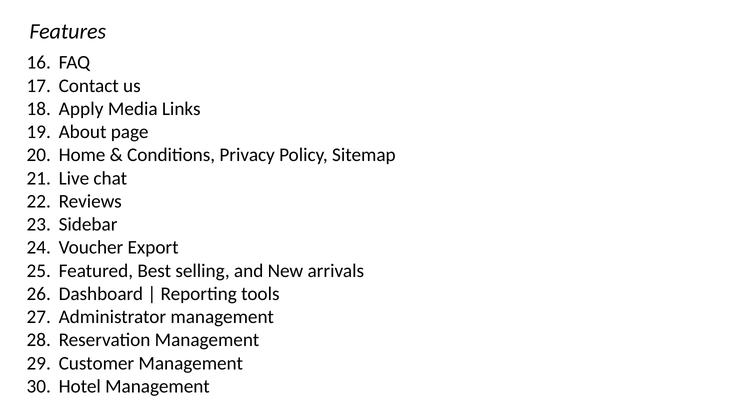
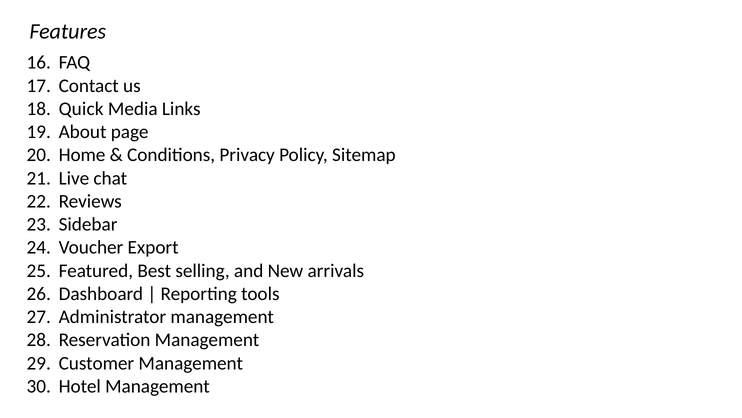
Apply: Apply -> Quick
